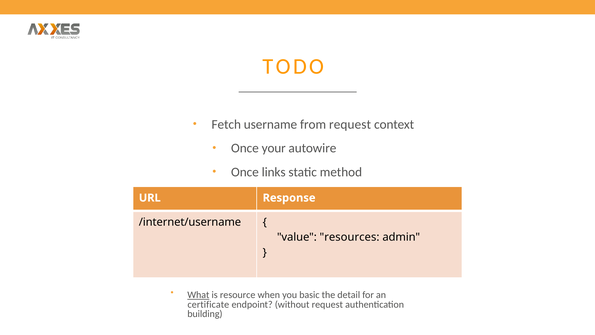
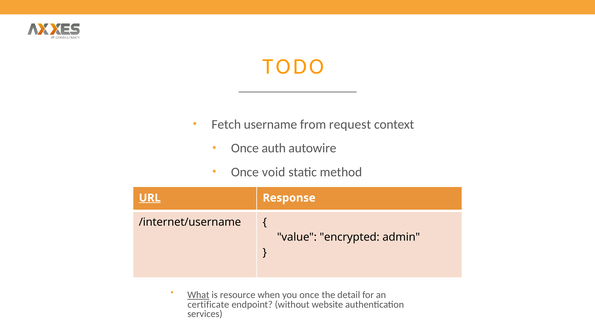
your: your -> auth
links: links -> void
URL underline: none -> present
resources: resources -> encrypted
you basic: basic -> once
without request: request -> website
building: building -> services
